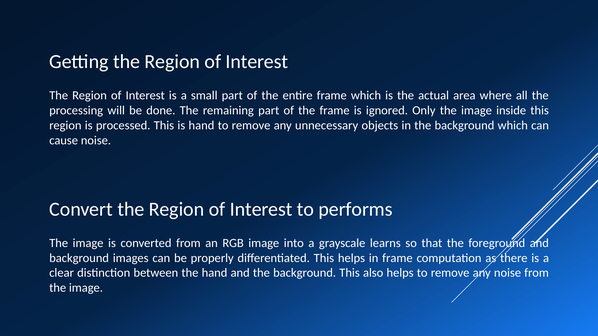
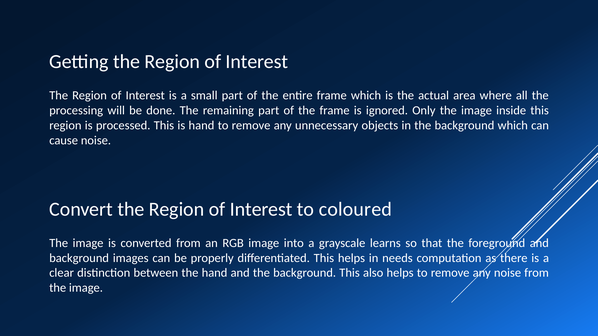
performs: performs -> coloured
in frame: frame -> needs
